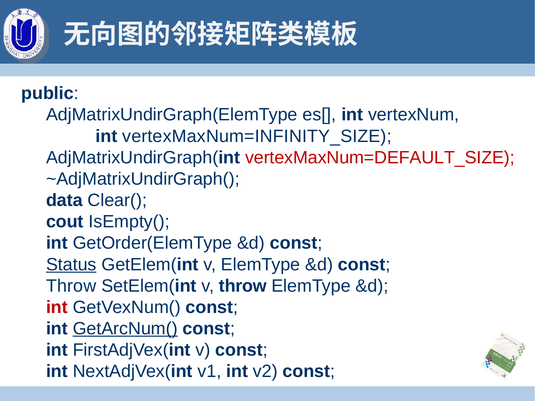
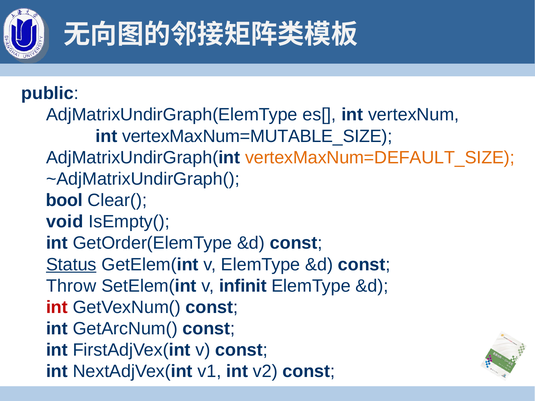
vertexMaxNum=INFINITY_SIZE: vertexMaxNum=INFINITY_SIZE -> vertexMaxNum=MUTABLE_SIZE
vertexMaxNum=DEFAULT_SIZE colour: red -> orange
data: data -> bool
cout: cout -> void
v throw: throw -> infinit
GetArcNum( underline: present -> none
